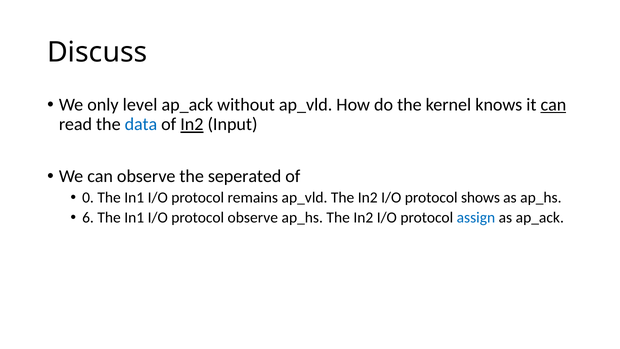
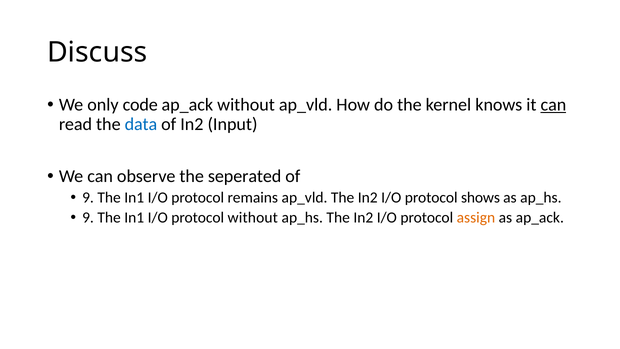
level: level -> code
In2 at (192, 124) underline: present -> none
0 at (88, 198): 0 -> 9
6 at (88, 218): 6 -> 9
protocol observe: observe -> without
assign colour: blue -> orange
